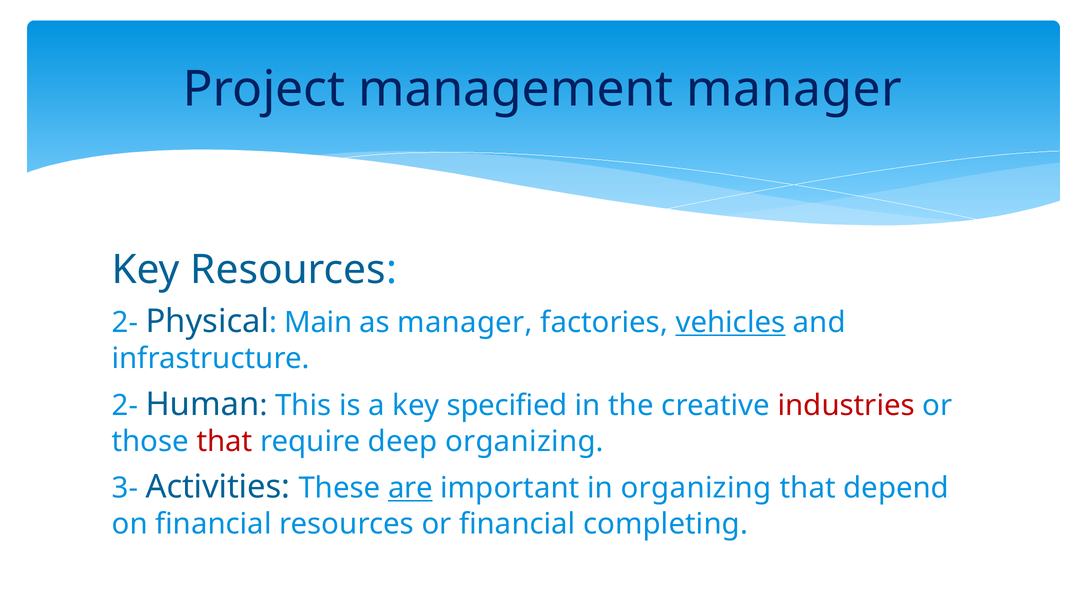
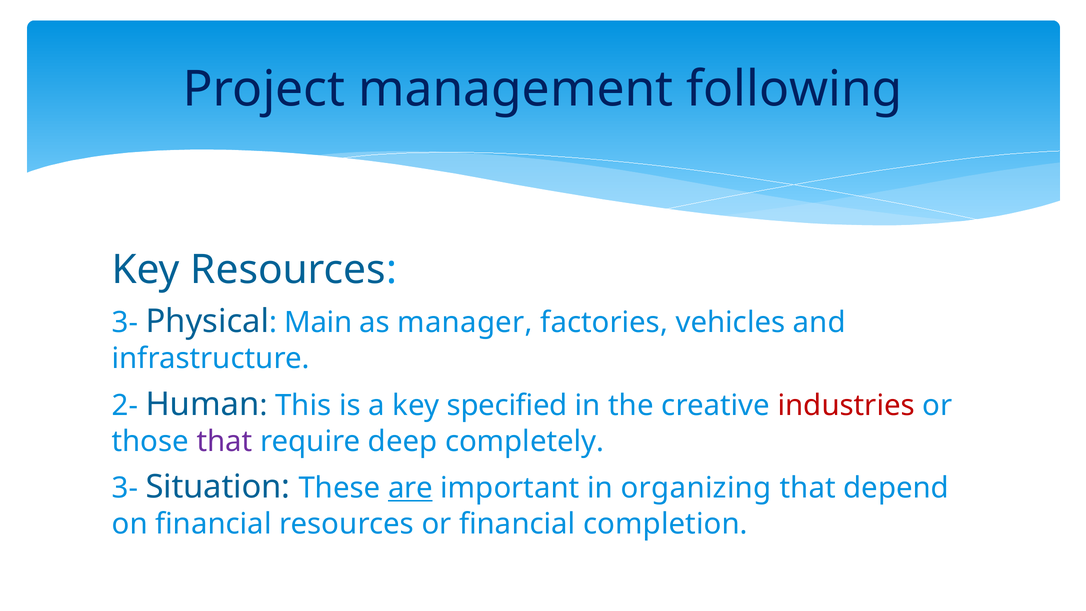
management manager: manager -> following
2- at (125, 323): 2- -> 3-
vehicles underline: present -> none
that at (225, 441) colour: red -> purple
deep organizing: organizing -> completely
Activities: Activities -> Situation
completing: completing -> completion
